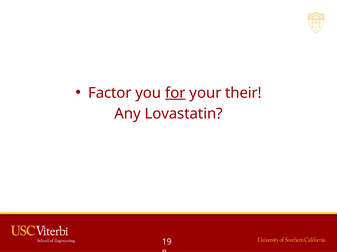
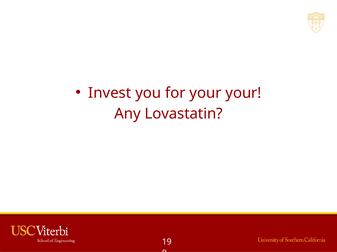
Factor: Factor -> Invest
for underline: present -> none
your their: their -> your
